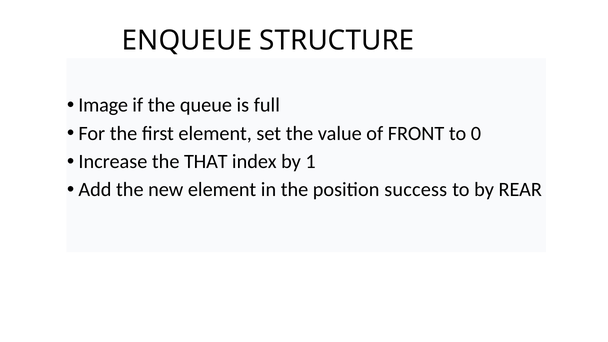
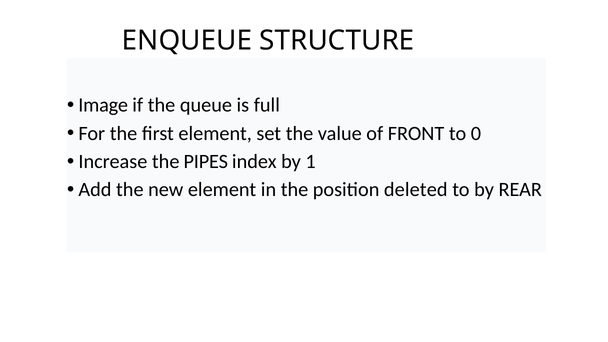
THAT: THAT -> PIPES
success: success -> deleted
